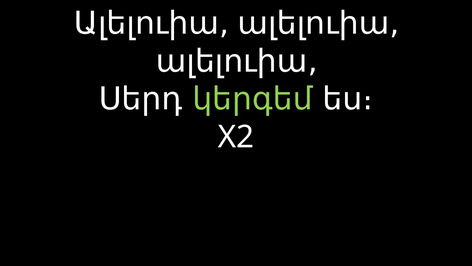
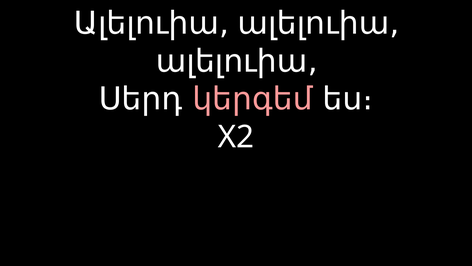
կերգեմ colour: light green -> pink
